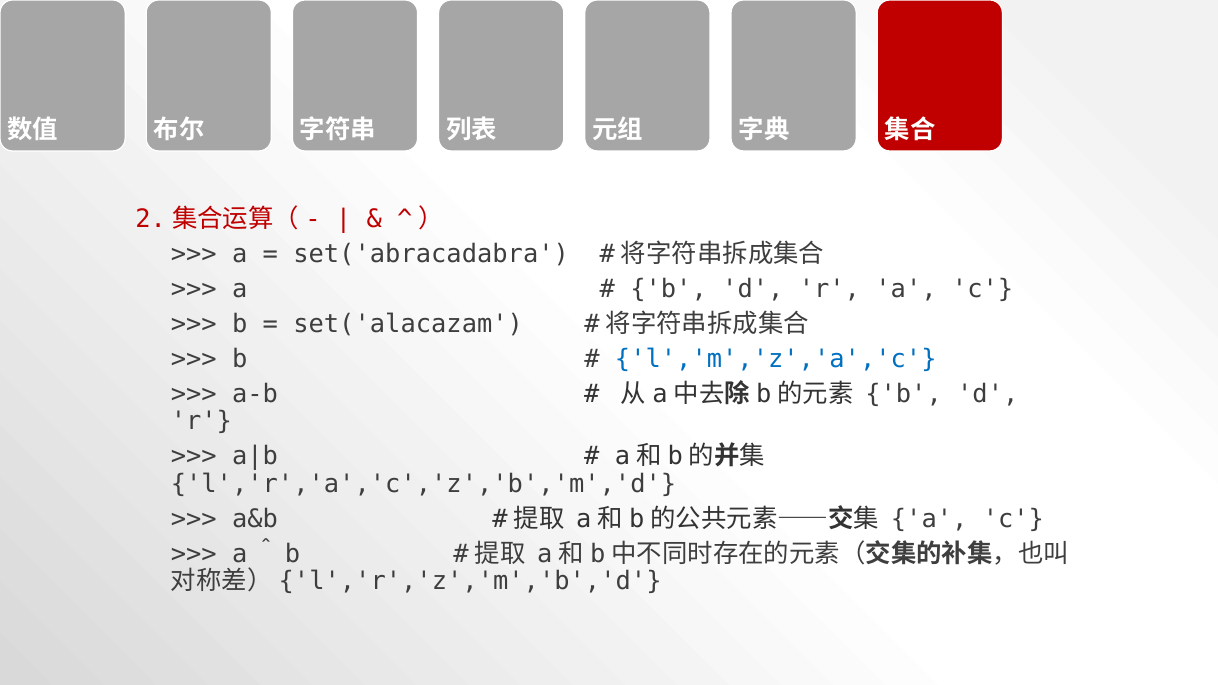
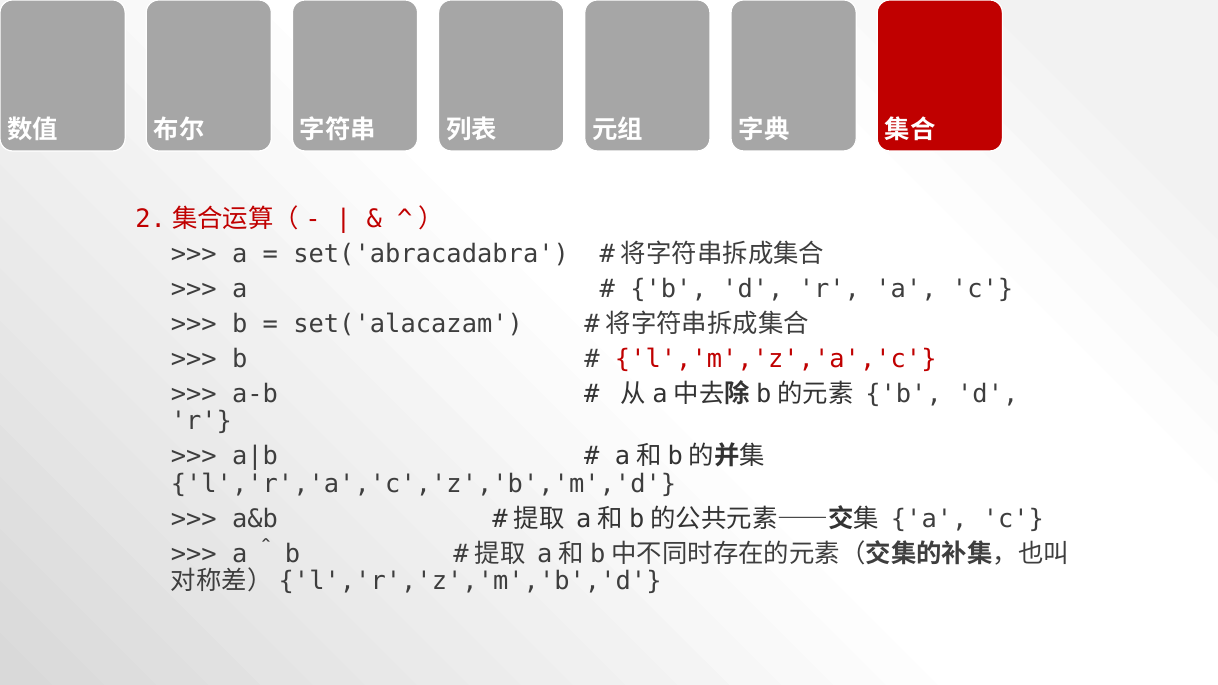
l','m','z','a','c colour: blue -> red
